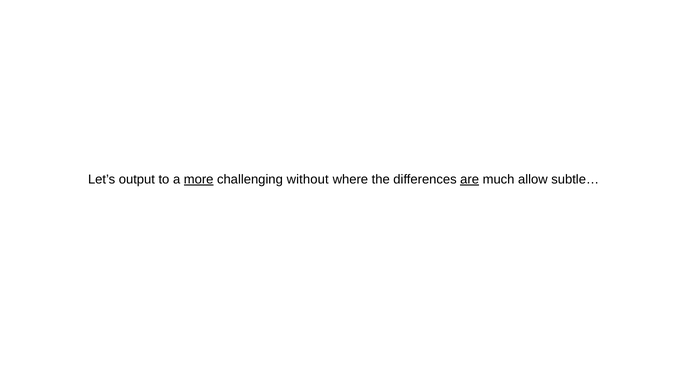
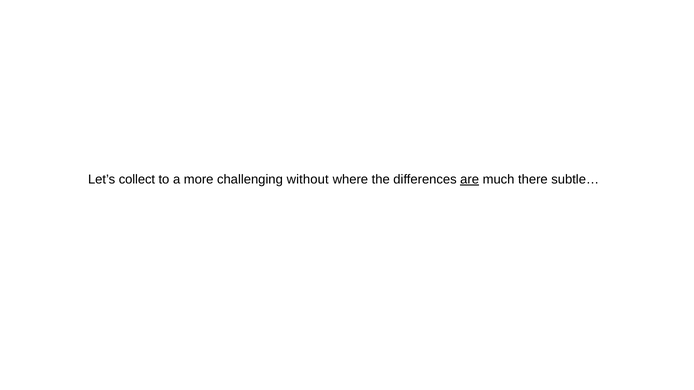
output: output -> collect
more underline: present -> none
allow: allow -> there
